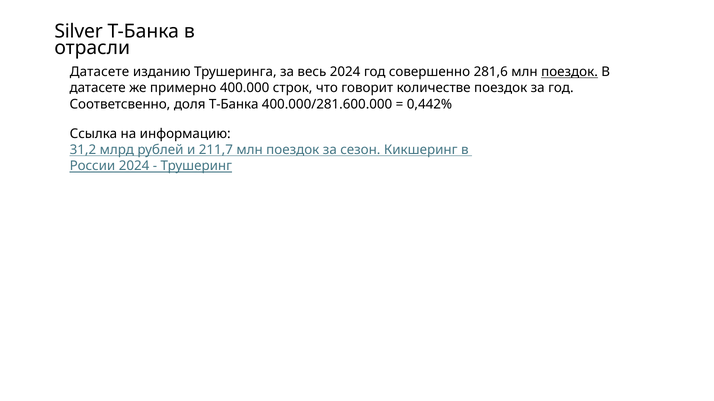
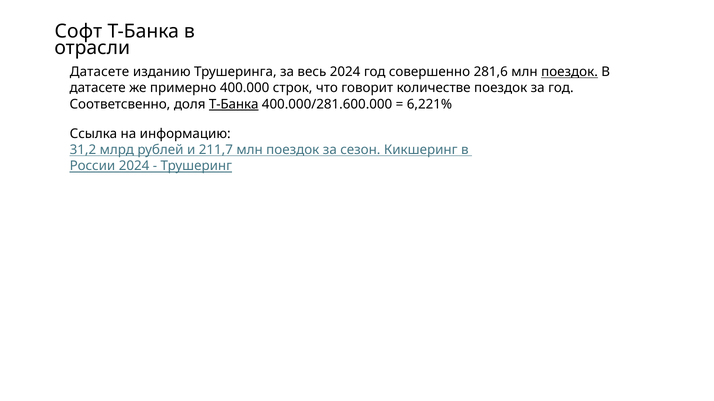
Silver: Silver -> Софт
Т-Банка at (234, 104) underline: none -> present
0,442%: 0,442% -> 6,221%
